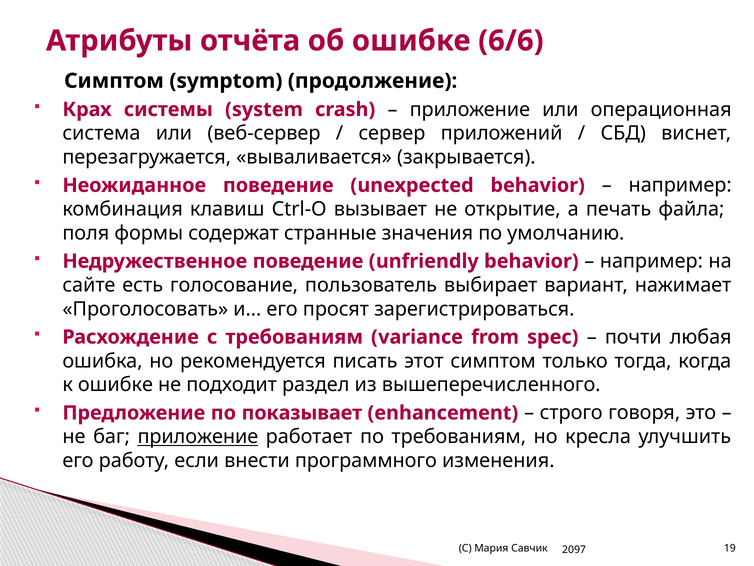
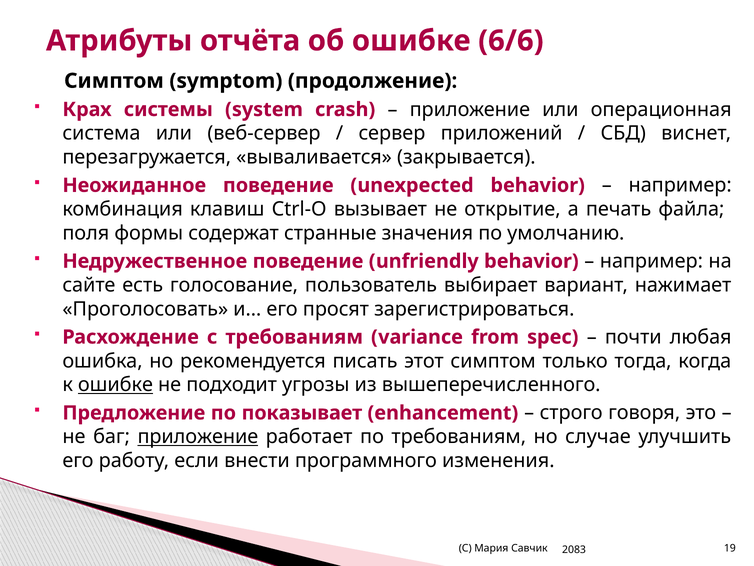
ошибке at (115, 385) underline: none -> present
раздел: раздел -> угрозы
кресла: кресла -> случае
2097: 2097 -> 2083
